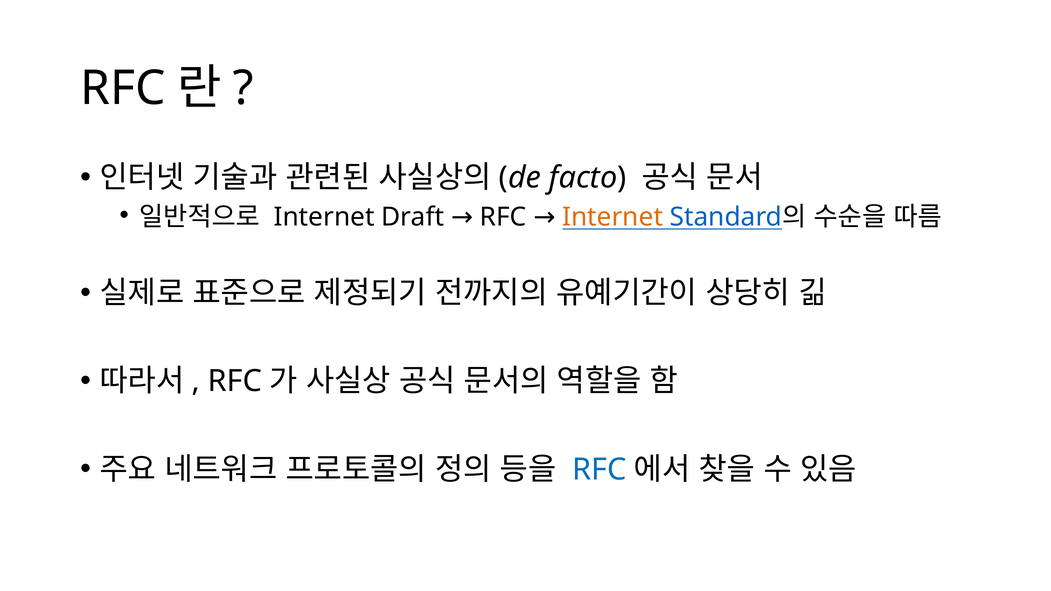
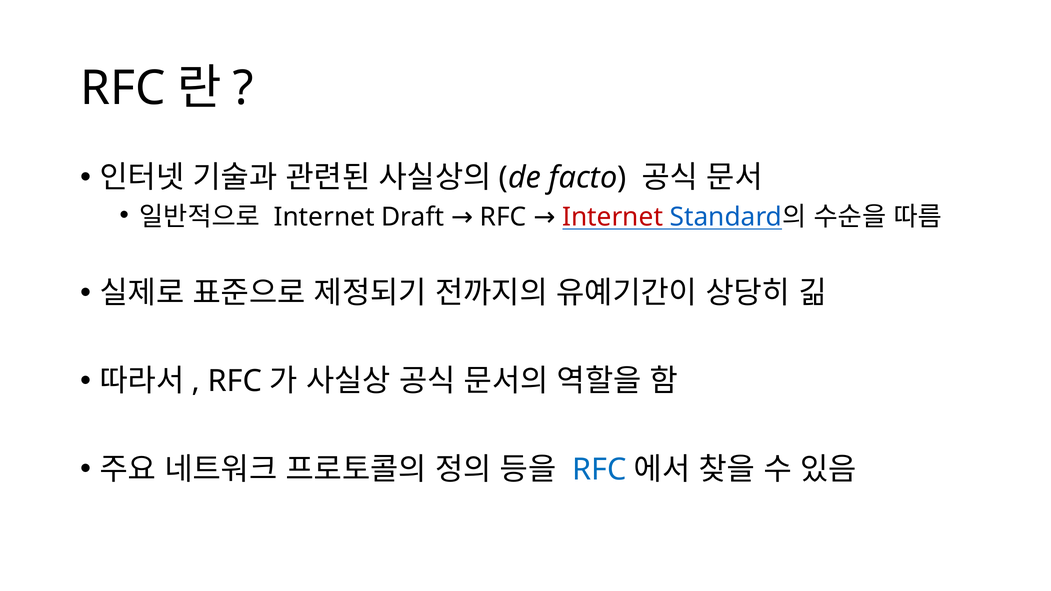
Internet at (613, 217) colour: orange -> red
